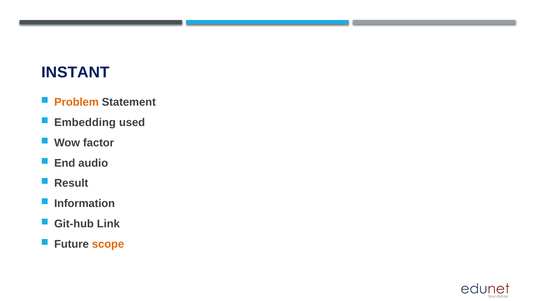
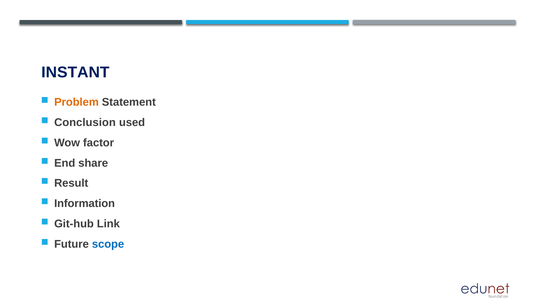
Embedding: Embedding -> Conclusion
audio: audio -> share
scope colour: orange -> blue
